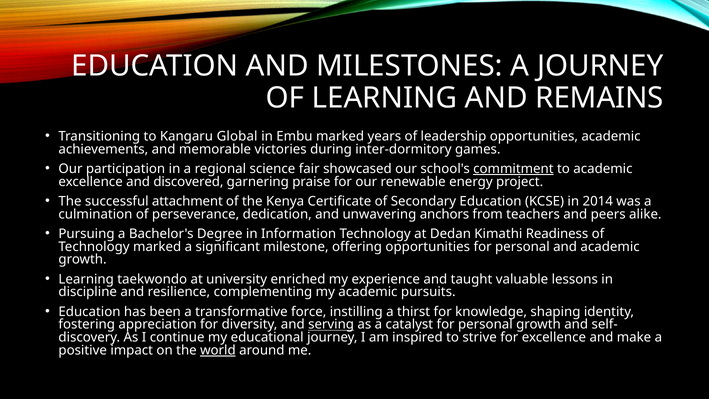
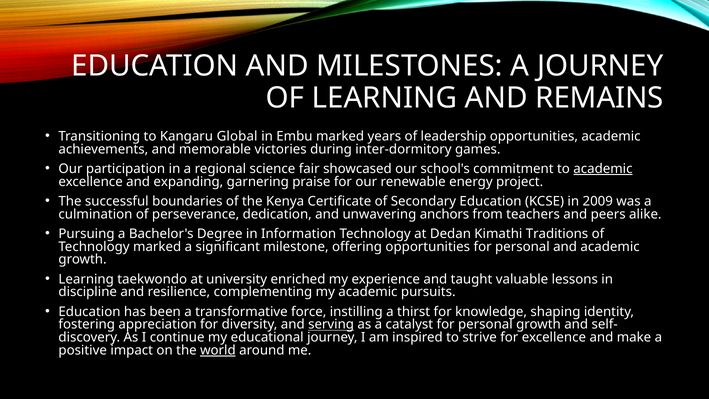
commitment underline: present -> none
academic at (603, 169) underline: none -> present
discovered: discovered -> expanding
attachment: attachment -> boundaries
2014: 2014 -> 2009
Readiness: Readiness -> Traditions
